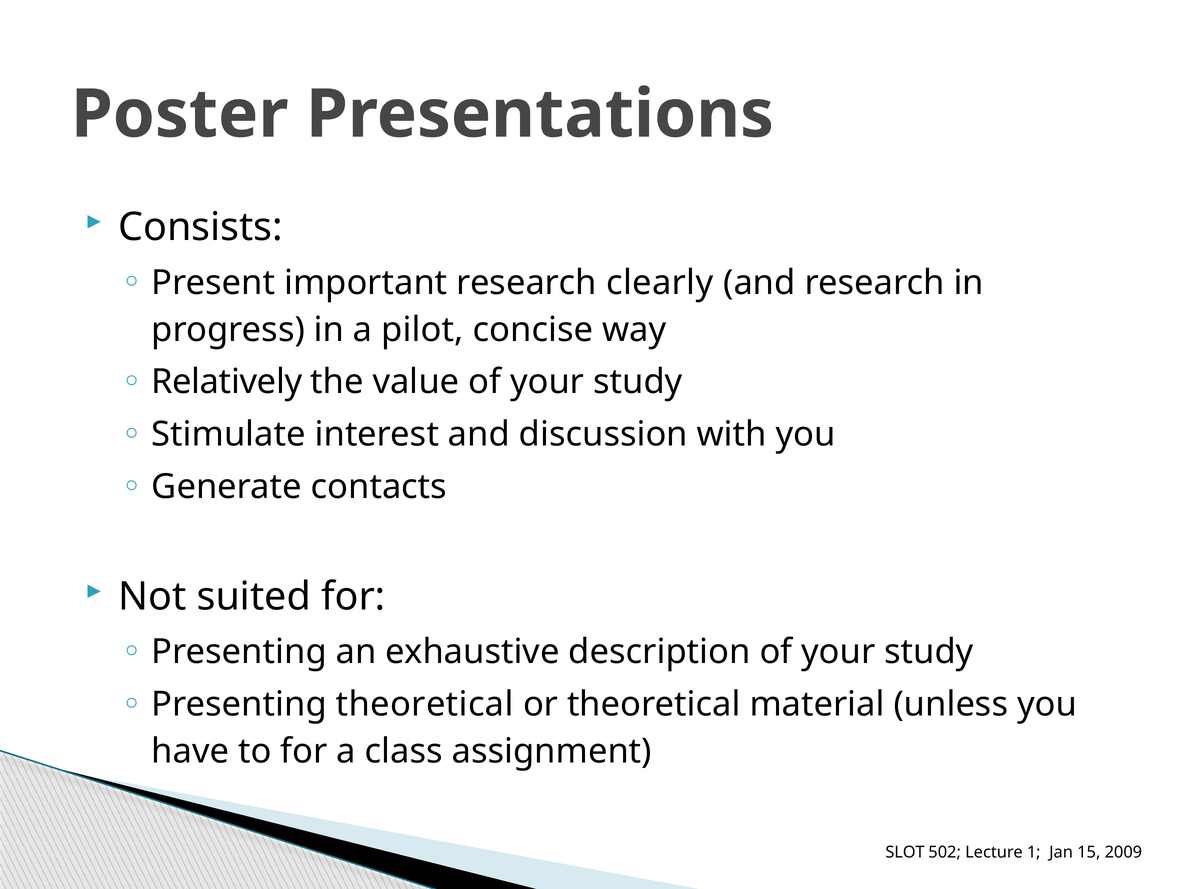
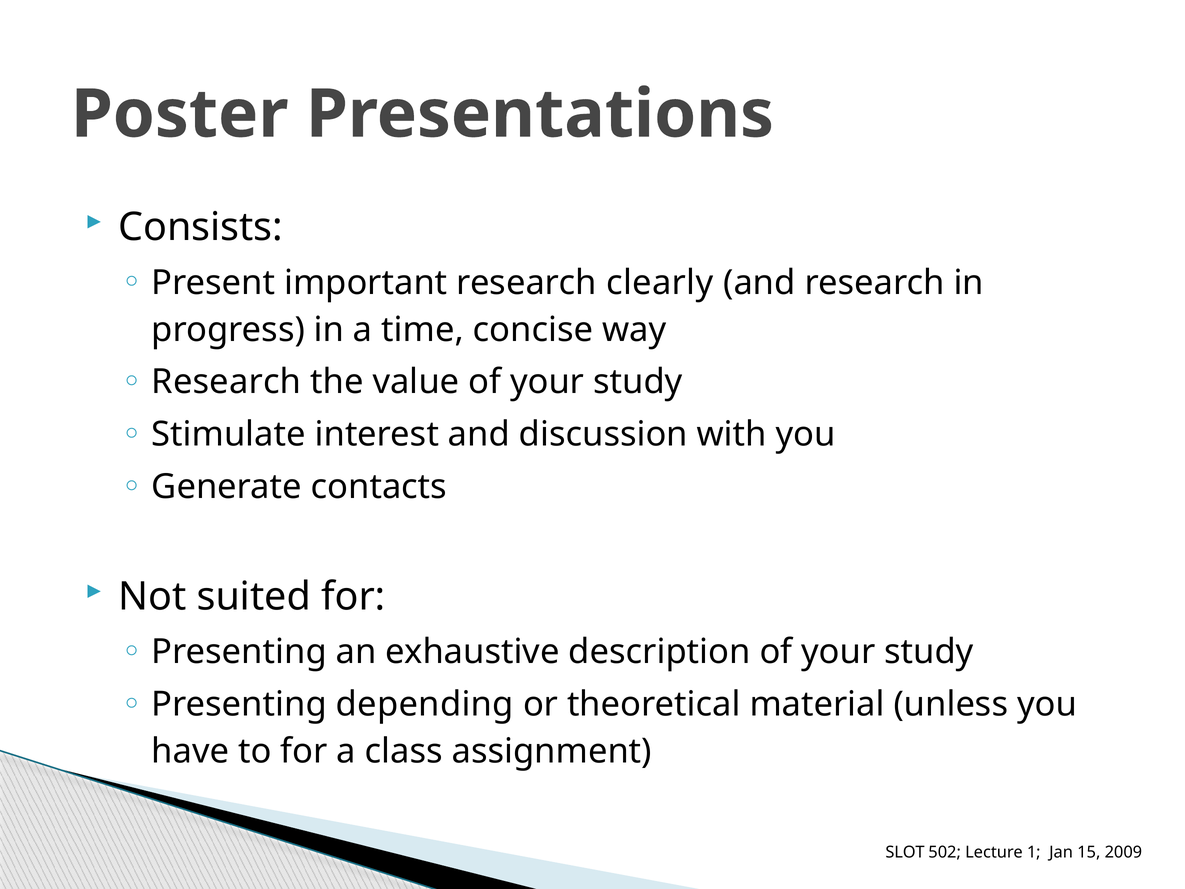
pilot: pilot -> time
Relatively at (227, 382): Relatively -> Research
Presenting theoretical: theoretical -> depending
